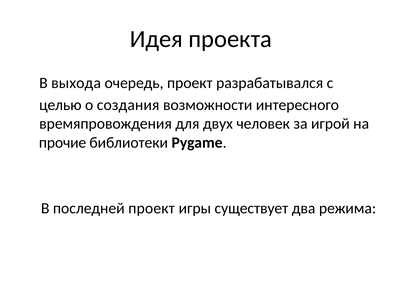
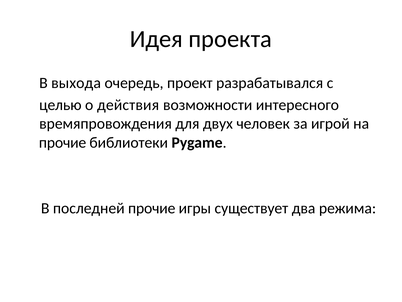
создания: создания -> действия
последней проект: проект -> прочие
